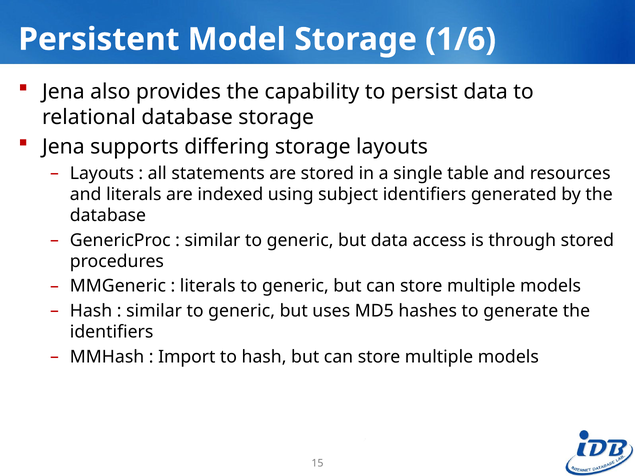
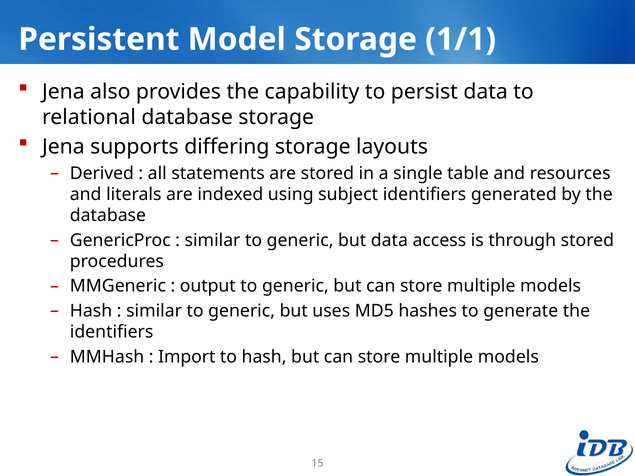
1/6: 1/6 -> 1/1
Layouts at (102, 173): Layouts -> Derived
literals at (208, 286): literals -> output
